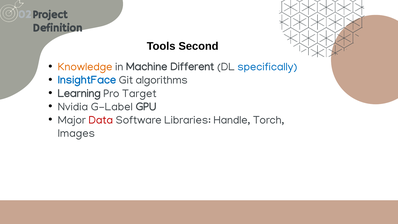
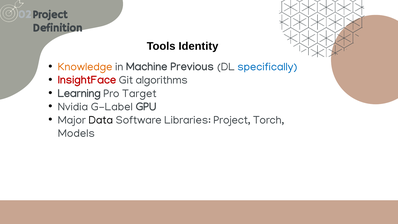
Second: Second -> Identity
Different: Different -> Previous
InsightFace colour: blue -> red
Data colour: red -> black
Libraries Handle: Handle -> Project
Images: Images -> Models
